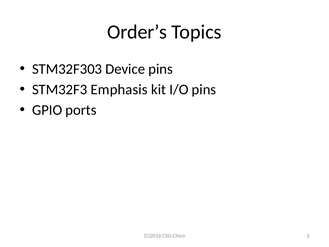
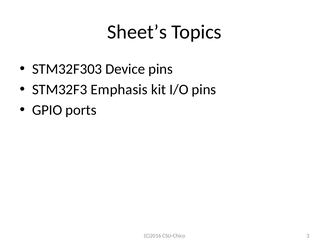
Order’s: Order’s -> Sheet’s
